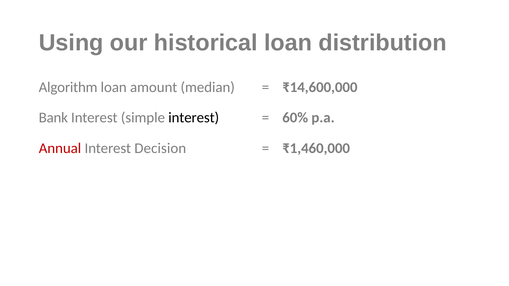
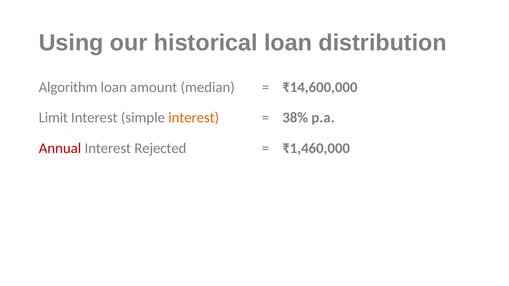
Bank: Bank -> Limit
interest at (194, 118) colour: black -> orange
60%: 60% -> 38%
Decision: Decision -> Rejected
